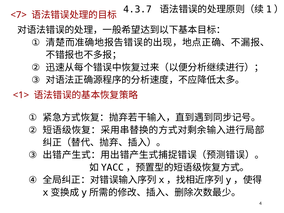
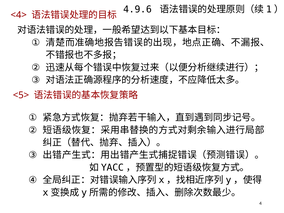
4.3.7: 4.3.7 -> 4.9.6
<7>: <7> -> <4>
<1>: <1> -> <5>
